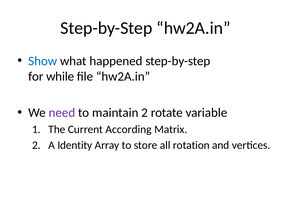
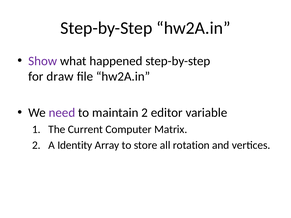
Show colour: blue -> purple
while: while -> draw
rotate: rotate -> editor
According: According -> Computer
